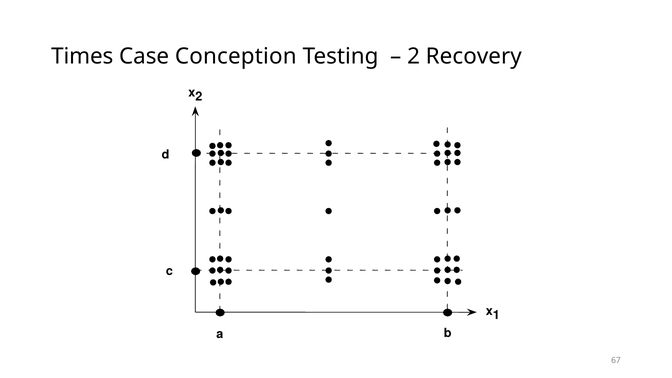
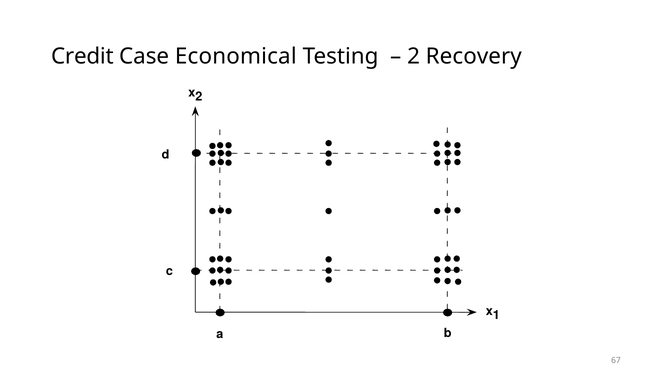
Times: Times -> Credit
Conception: Conception -> Economical
